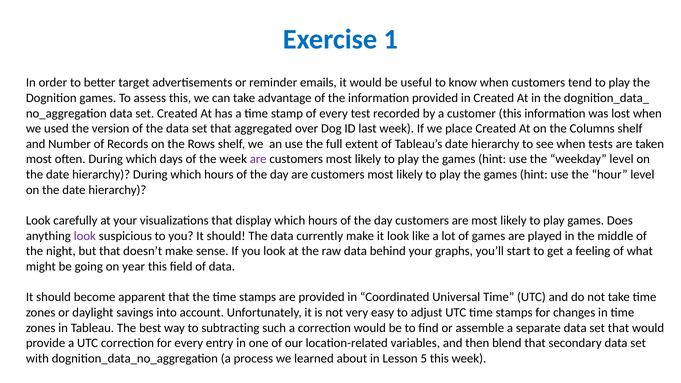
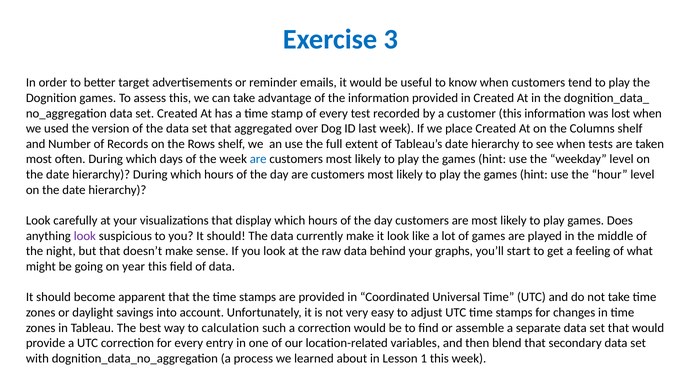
1: 1 -> 3
are at (258, 159) colour: purple -> blue
subtracting: subtracting -> calculation
5: 5 -> 1
